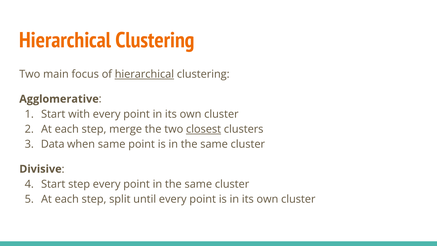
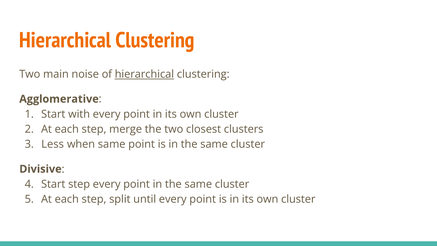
focus: focus -> noise
closest underline: present -> none
Data: Data -> Less
